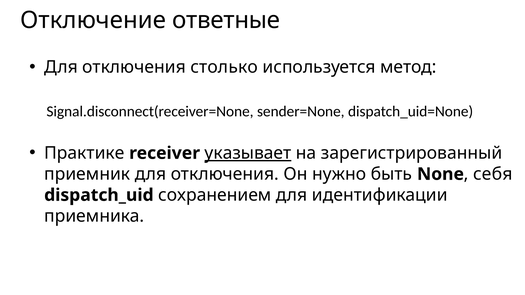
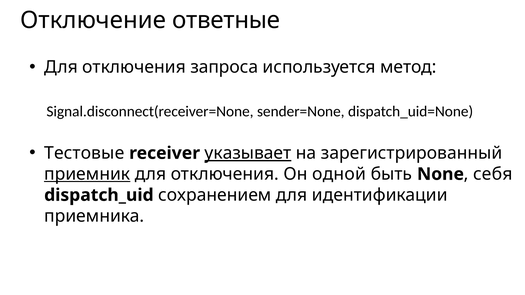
столько: столько -> запроса
Практике: Практике -> Тестовые
приемник underline: none -> present
нужно: нужно -> одной
